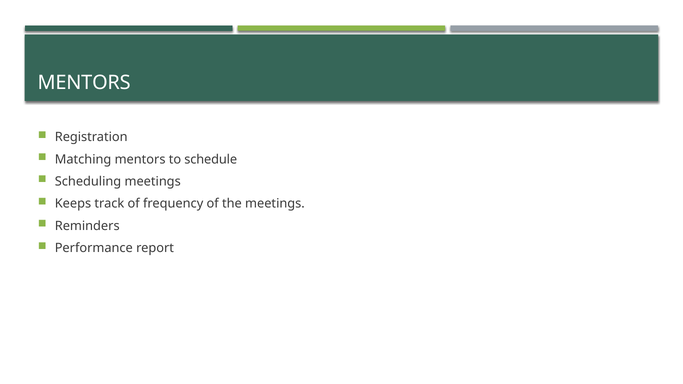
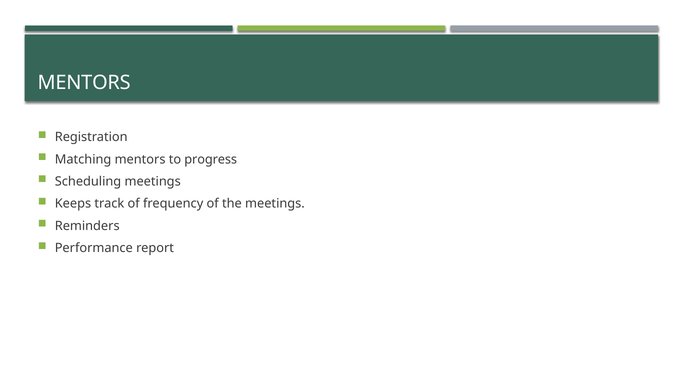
schedule: schedule -> progress
